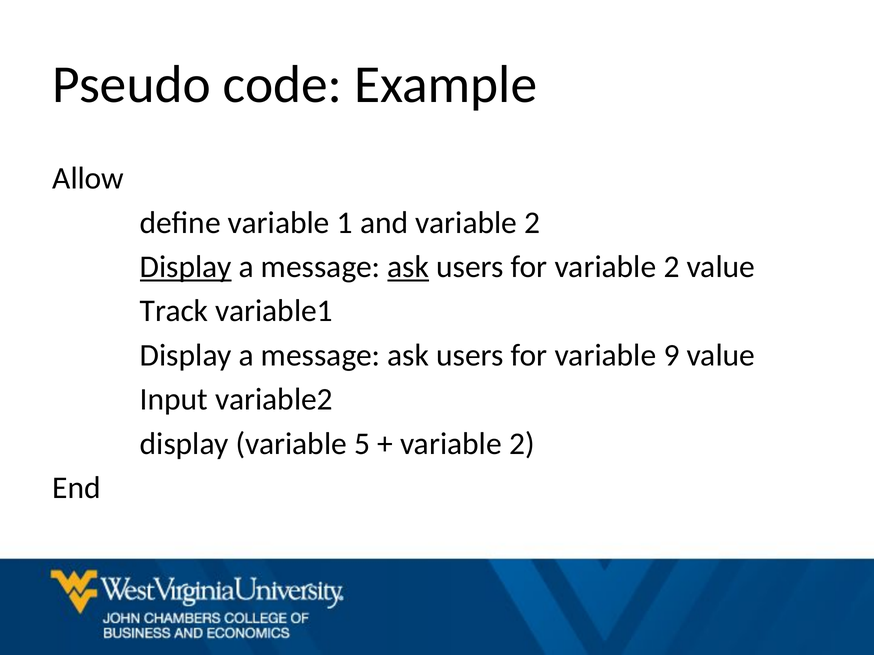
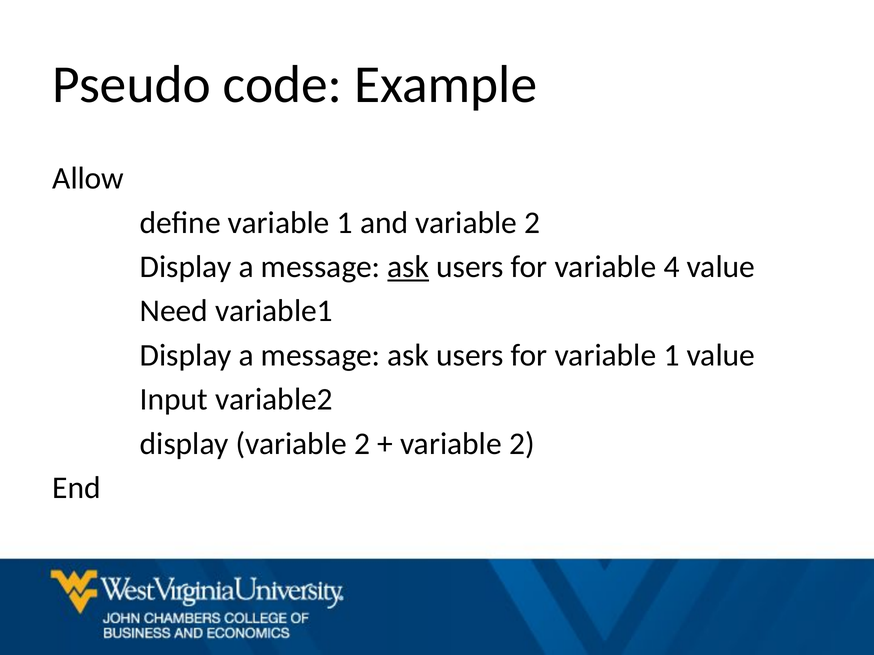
Display at (186, 267) underline: present -> none
for variable 2: 2 -> 4
Track: Track -> Need
for variable 9: 9 -> 1
display variable 5: 5 -> 2
